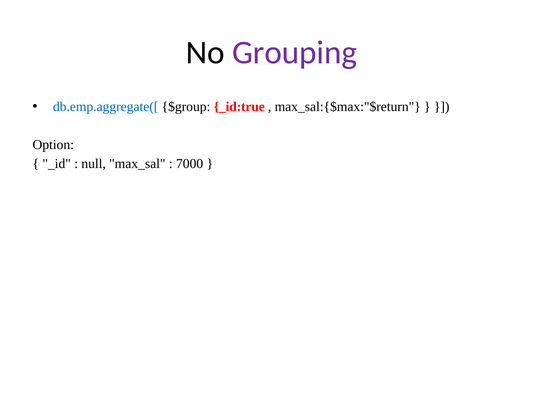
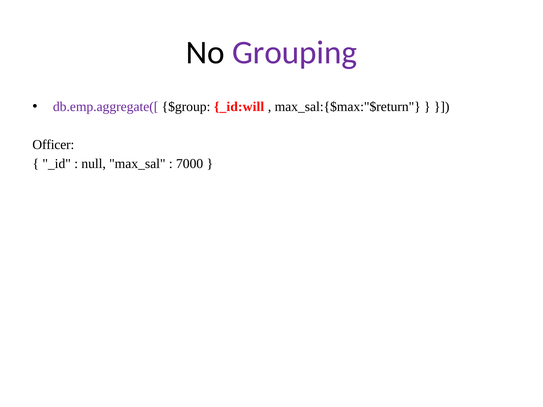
db.emp.aggregate([ colour: blue -> purple
_id:true: _id:true -> _id:will
Option: Option -> Officer
